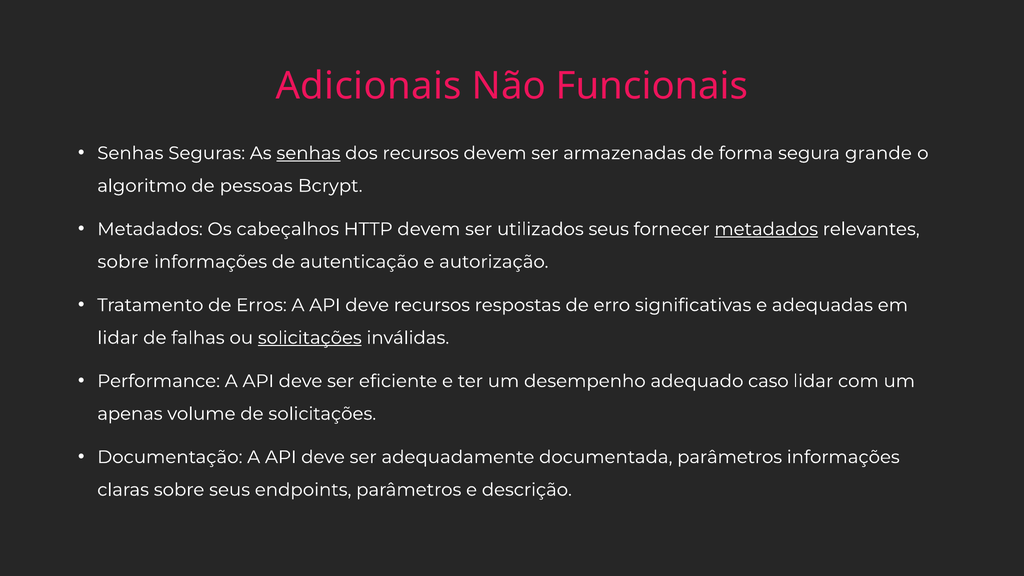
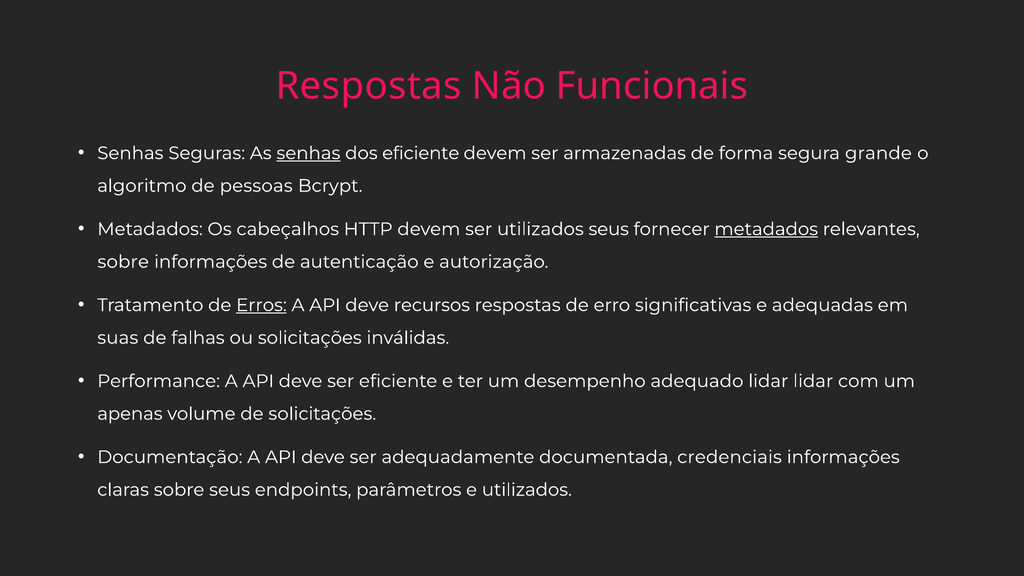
Adicionais at (369, 86): Adicionais -> Respostas
dos recursos: recursos -> eficiente
Erros underline: none -> present
lidar at (118, 338): lidar -> suas
solicitações at (310, 338) underline: present -> none
adequado caso: caso -> lidar
documentada parâmetros: parâmetros -> credenciais
e descrição: descrição -> utilizados
